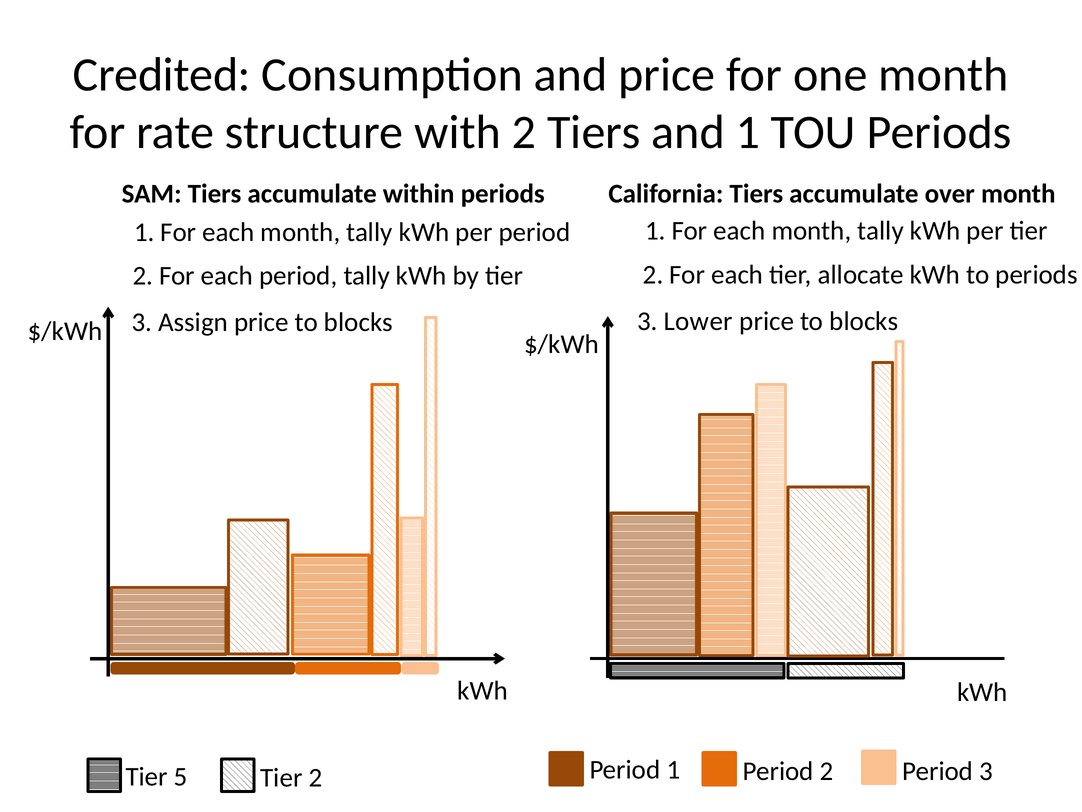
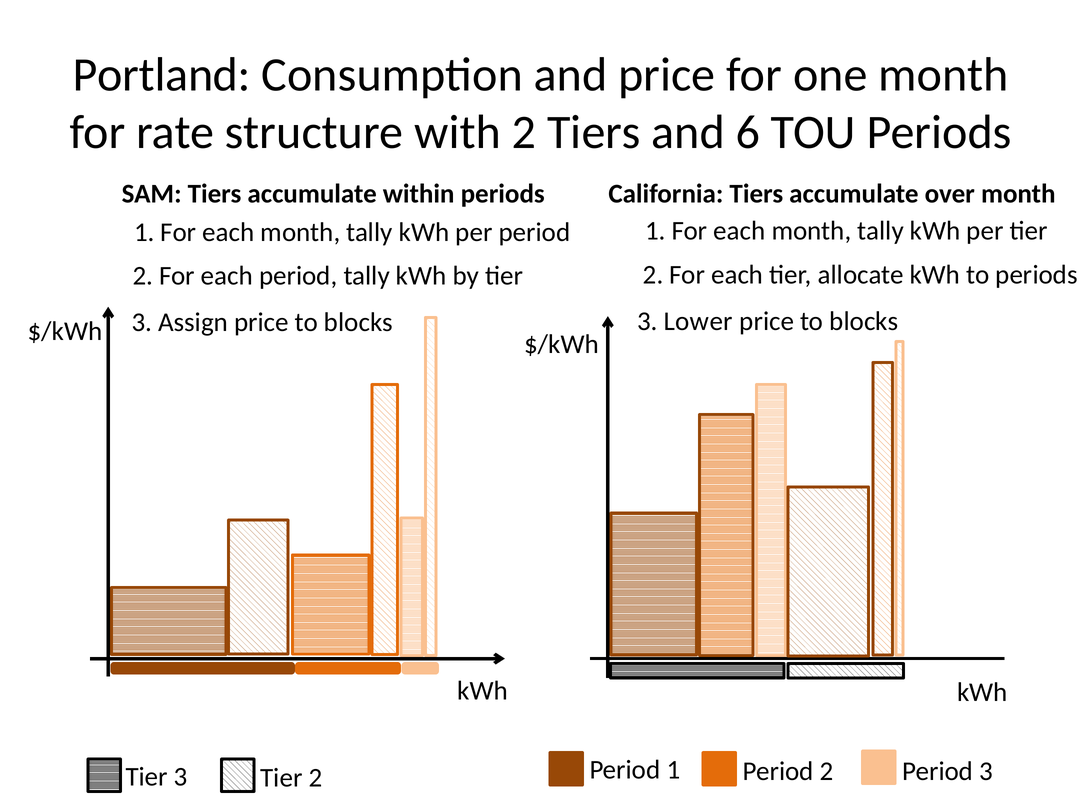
Credited: Credited -> Portland
and 1: 1 -> 6
5 at (181, 777): 5 -> 3
